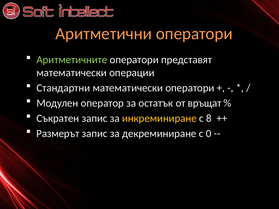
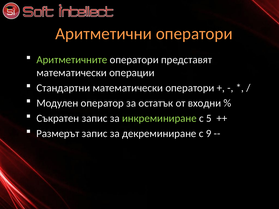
връщат: връщат -> входни
инкреминиране colour: yellow -> light green
8: 8 -> 5
0: 0 -> 9
